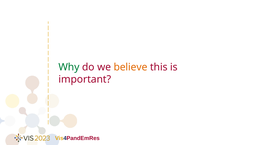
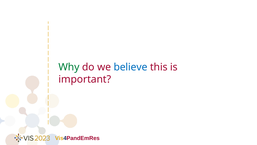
believe colour: orange -> blue
